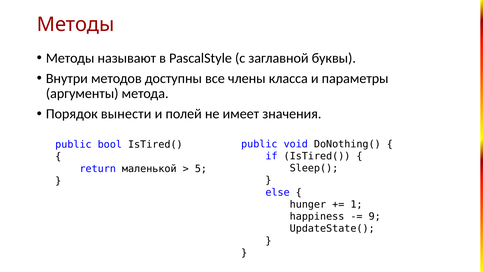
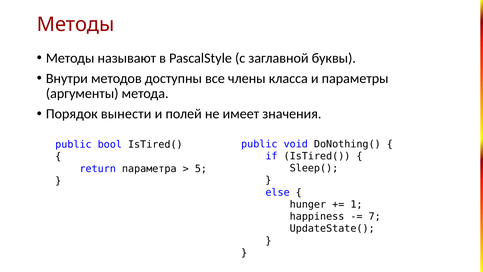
маленькой: маленькой -> параметра
9: 9 -> 7
